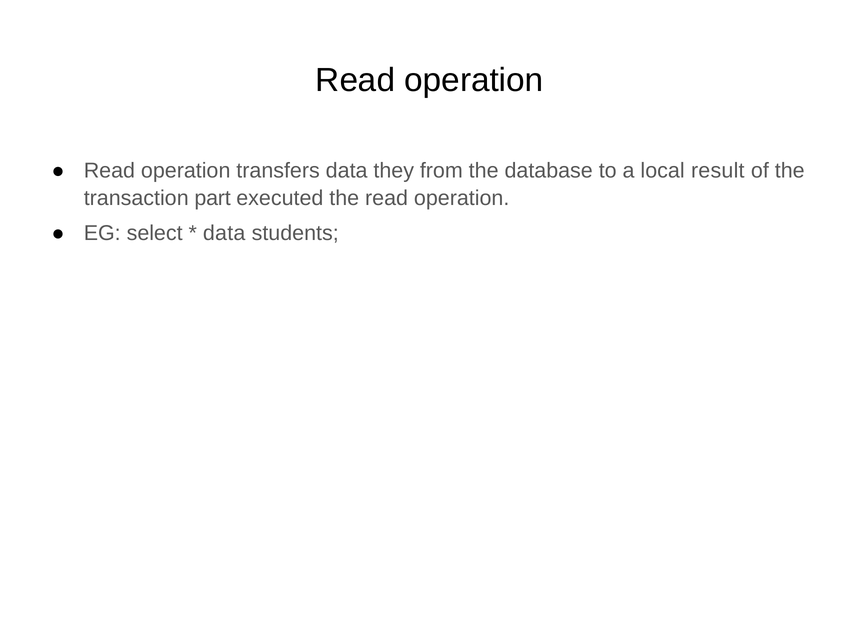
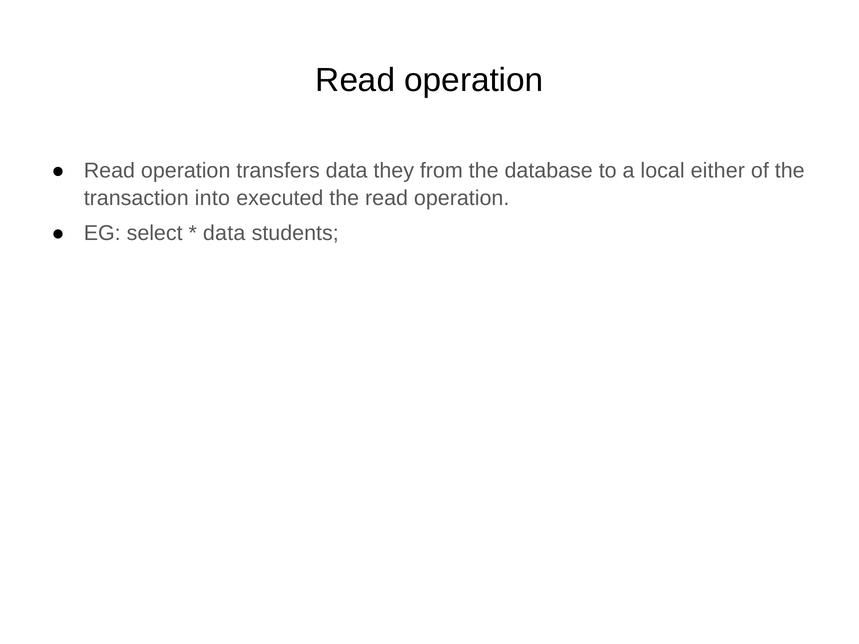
result: result -> either
part: part -> into
